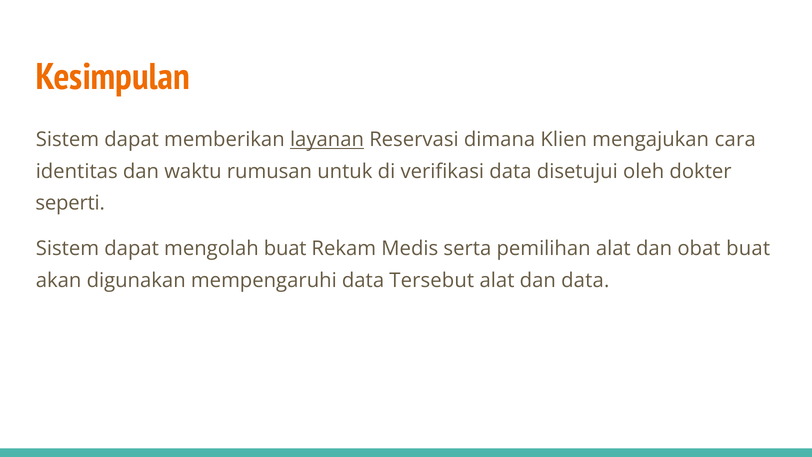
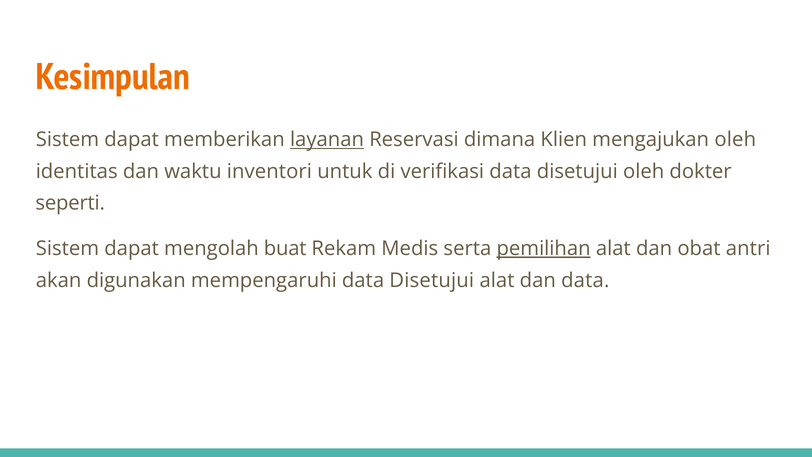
mengajukan cara: cara -> oleh
rumusan: rumusan -> inventori
pemilihan underline: none -> present
obat buat: buat -> antri
mempengaruhi data Tersebut: Tersebut -> Disetujui
